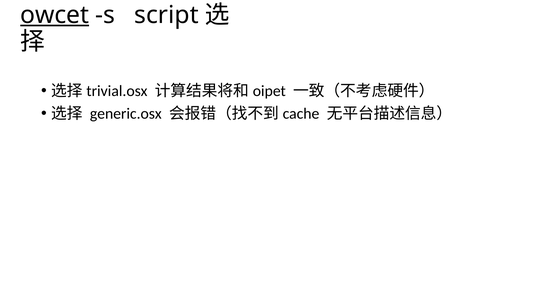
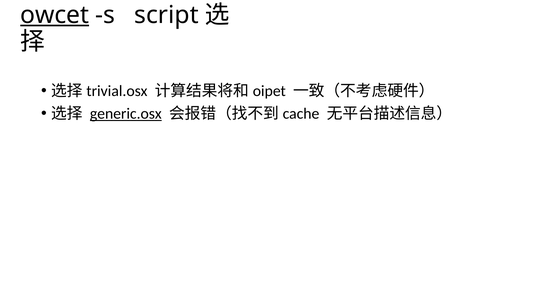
generic.osx underline: none -> present
